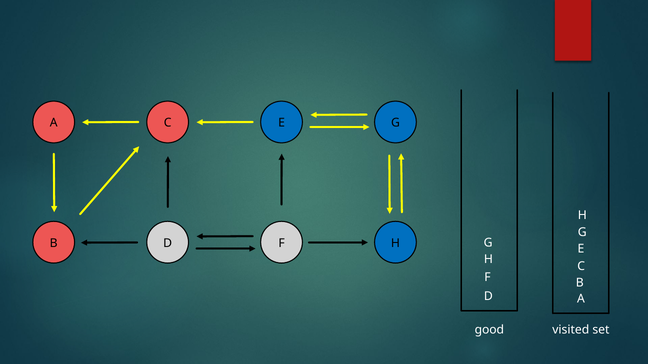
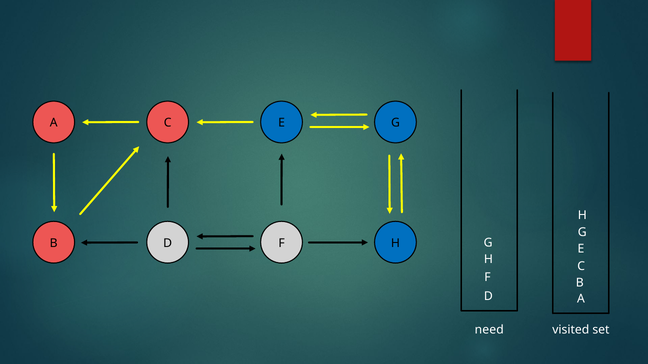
good: good -> need
